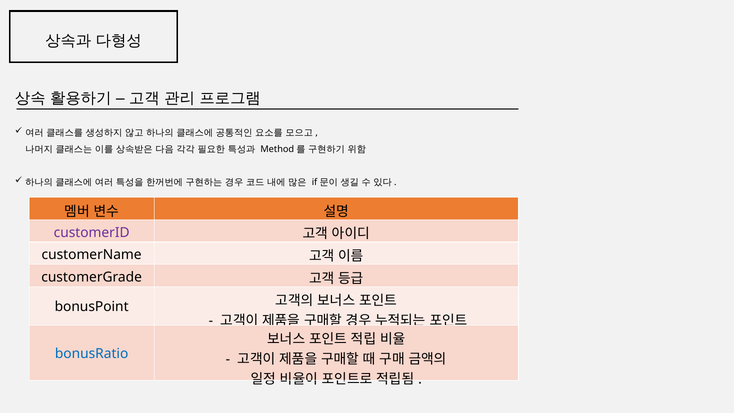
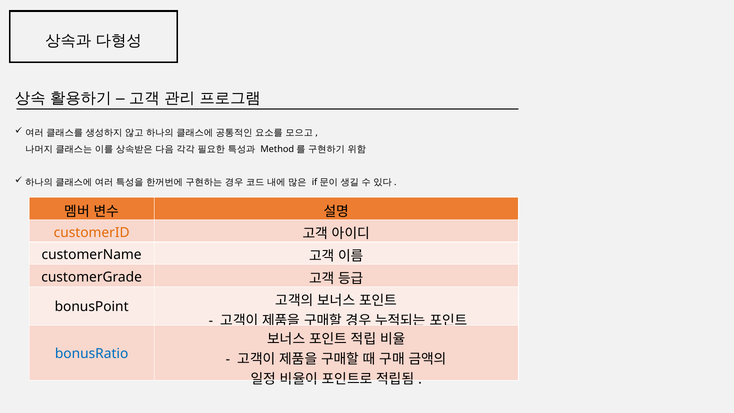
customerID colour: purple -> orange
